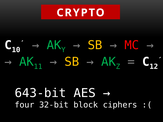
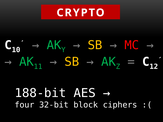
643-bit: 643-bit -> 188-bit
